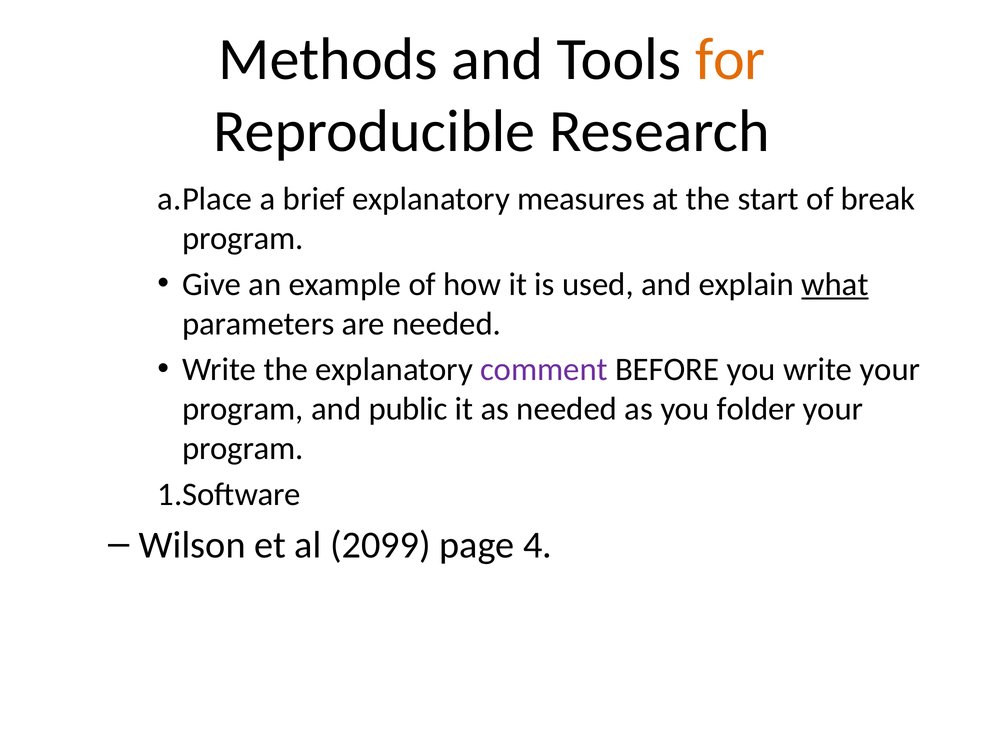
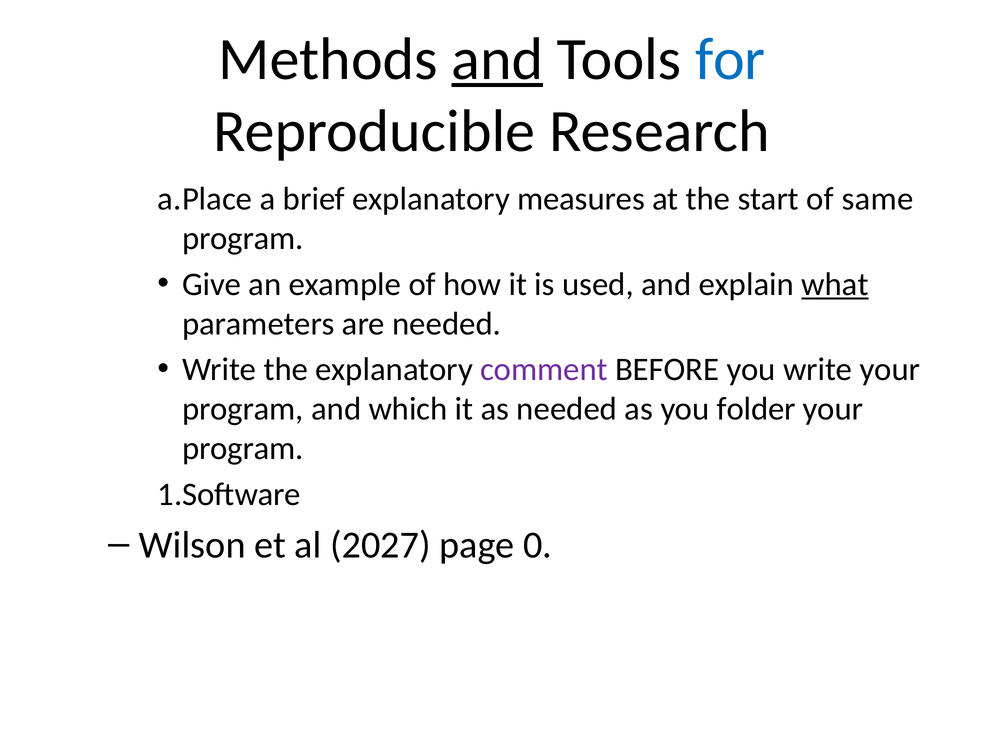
and at (497, 59) underline: none -> present
for colour: orange -> blue
break: break -> same
public: public -> which
2099: 2099 -> 2027
4: 4 -> 0
